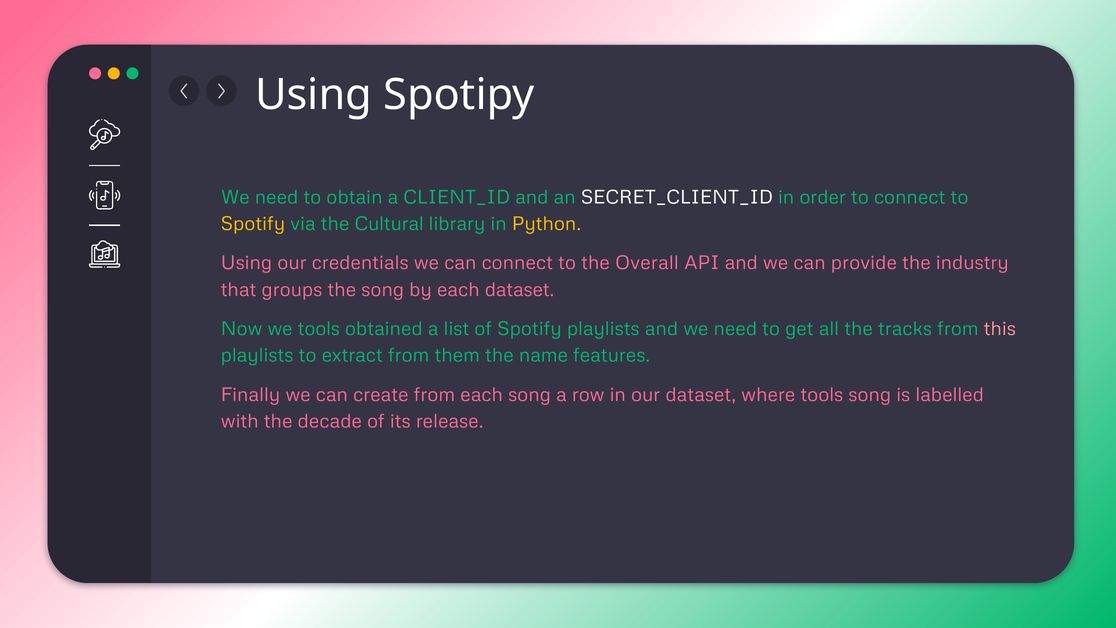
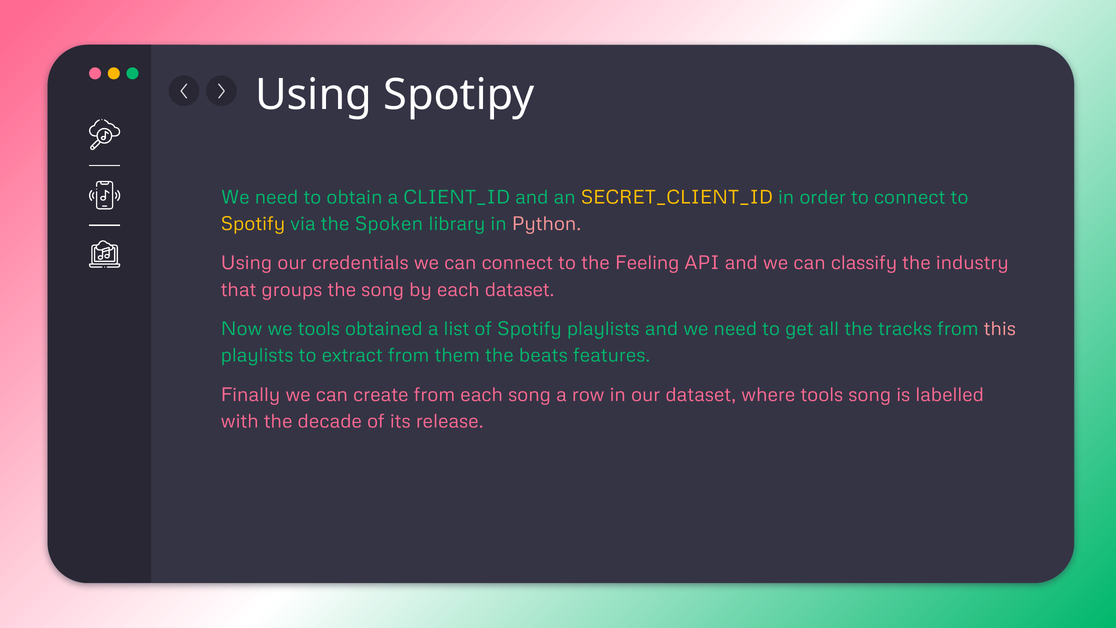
SECRET_CLIENT_ID colour: white -> yellow
Cultural: Cultural -> Spoken
Python colour: yellow -> pink
Overall: Overall -> Feeling
provide: provide -> classify
name: name -> beats
